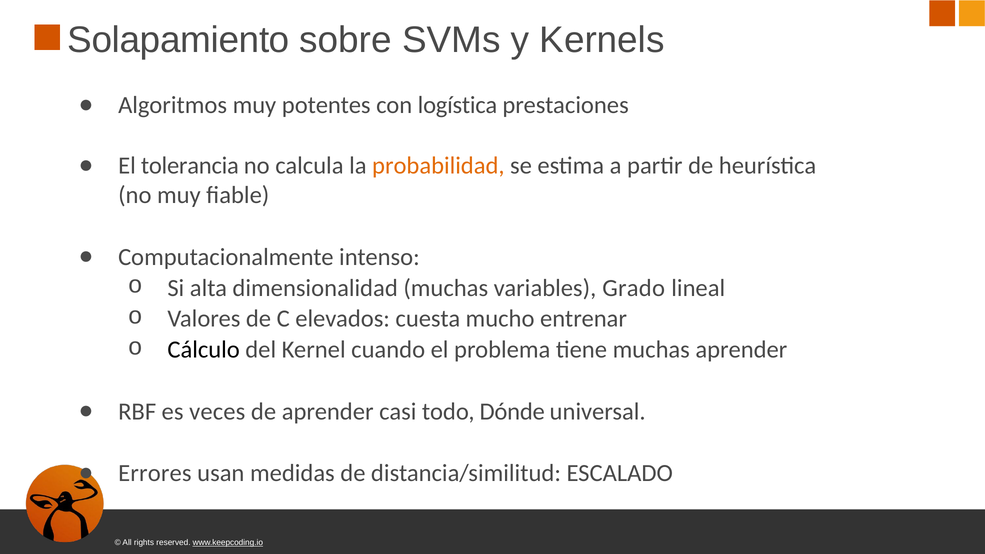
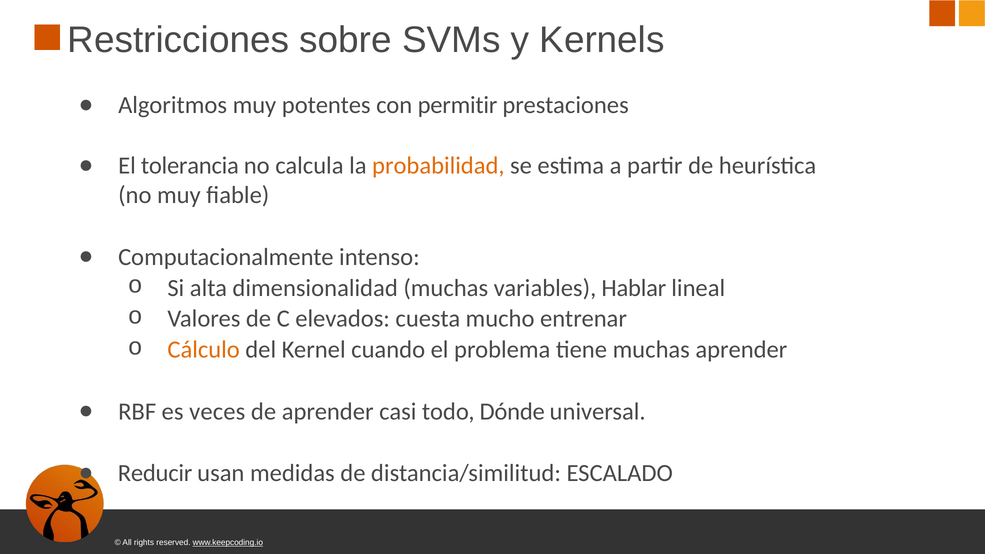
Solapamiento: Solapamiento -> Restricciones
logística: logística -> permitir
Grado: Grado -> Hablar
Cálculo colour: black -> orange
Errores: Errores -> Reducir
